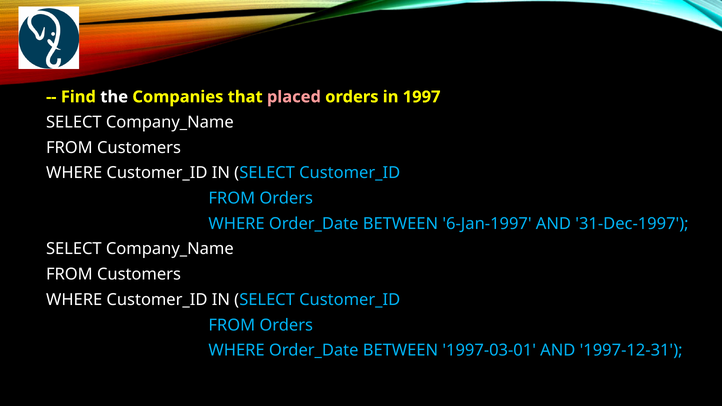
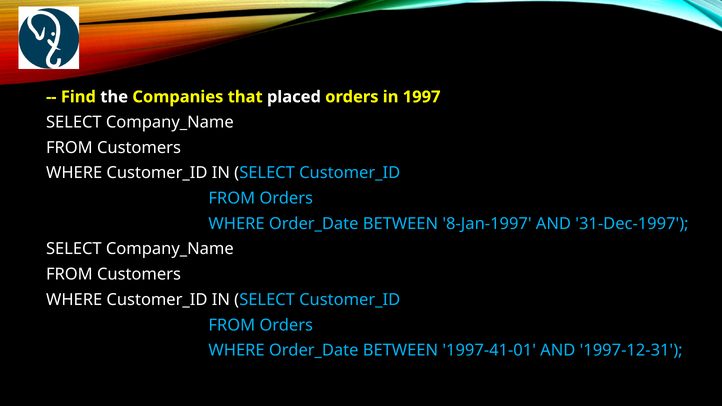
placed colour: pink -> white
6-Jan-1997: 6-Jan-1997 -> 8-Jan-1997
1997-03-01: 1997-03-01 -> 1997-41-01
